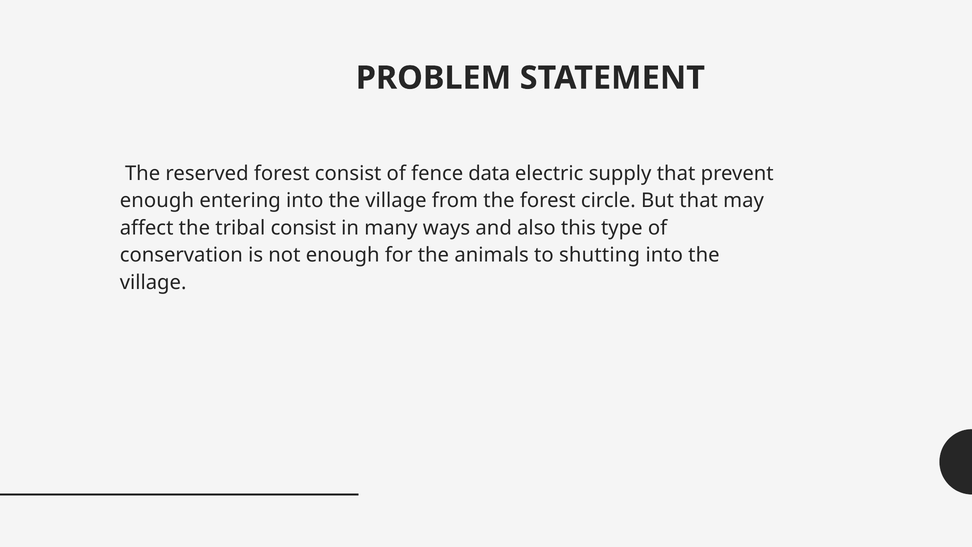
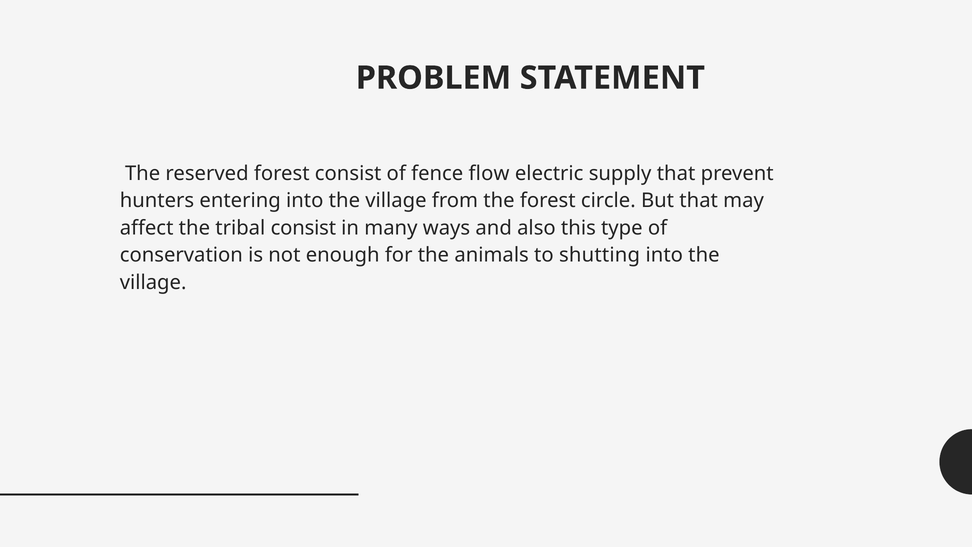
data: data -> flow
enough at (157, 201): enough -> hunters
